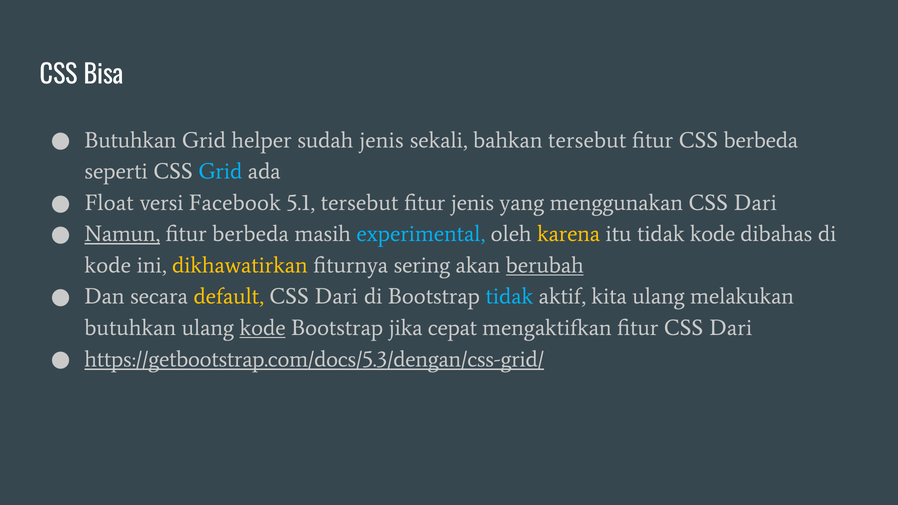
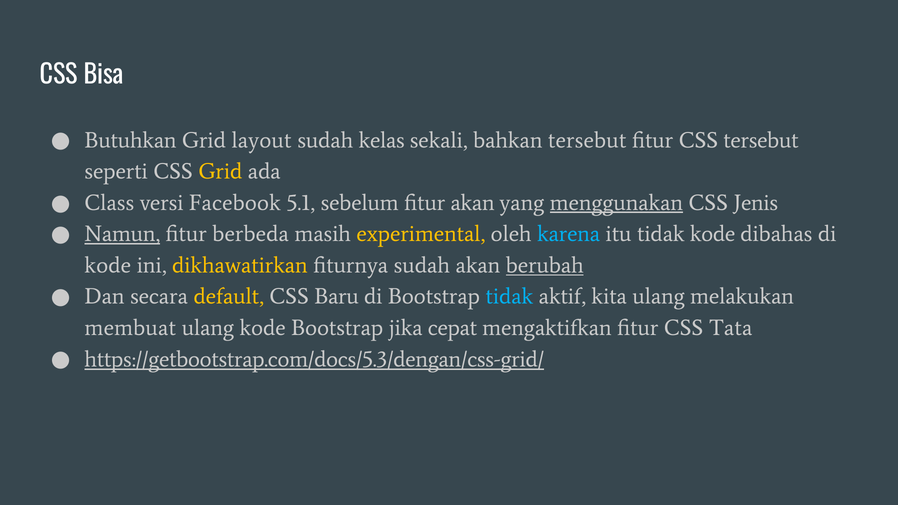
helper: helper -> layout
sudah jenis: jenis -> kelas
CSS berbeda: berbeda -> tersebut
Grid at (220, 171) colour: light blue -> yellow
Float: Float -> Class
5.1 tersebut: tersebut -> sebelum
fitur jenis: jenis -> akan
menggunakan underline: none -> present
Dari at (755, 203): Dari -> Jenis
experimental colour: light blue -> yellow
karena colour: yellow -> light blue
fiturnya sering: sering -> sudah
Dari at (336, 297): Dari -> Baru
butuhkan at (130, 328): butuhkan -> membuat
kode at (263, 328) underline: present -> none
fitur CSS Dari: Dari -> Tata
